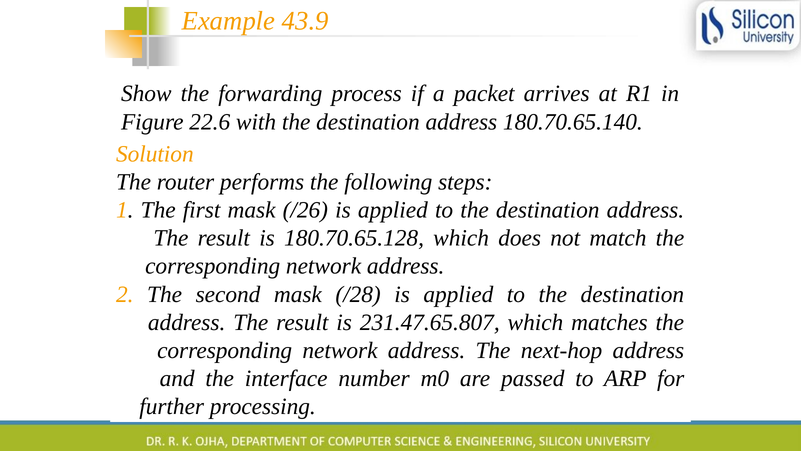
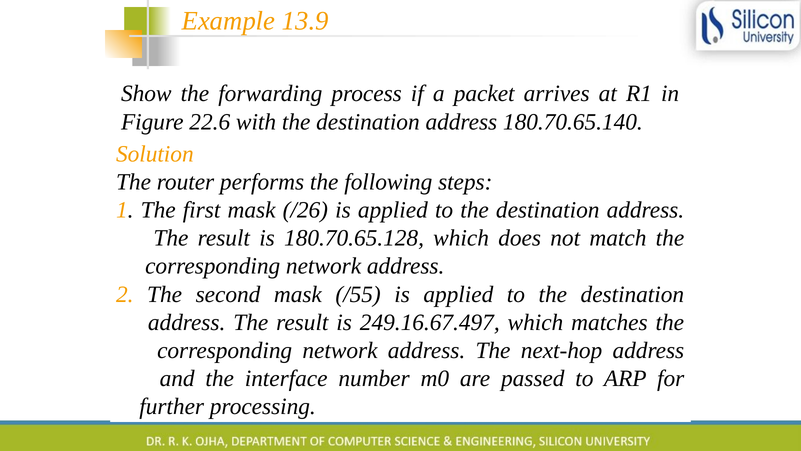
43.9: 43.9 -> 13.9
/28: /28 -> /55
231.47.65.807: 231.47.65.807 -> 249.16.67.497
